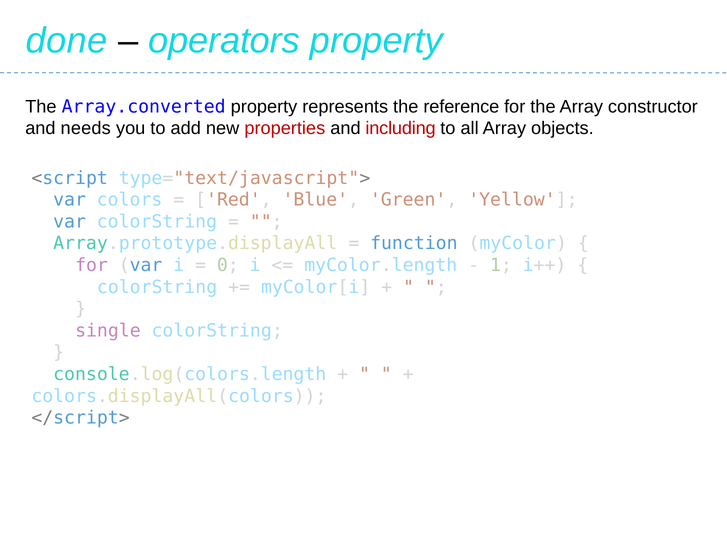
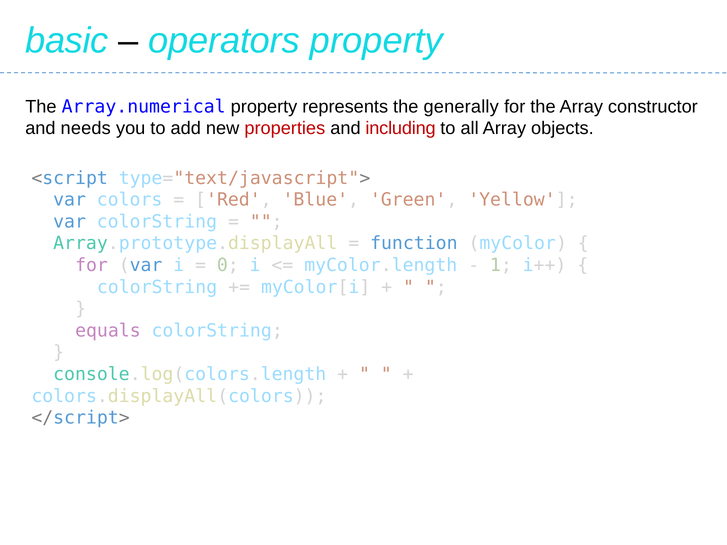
done: done -> basic
Array.converted: Array.converted -> Array.numerical
reference: reference -> generally
single: single -> equals
